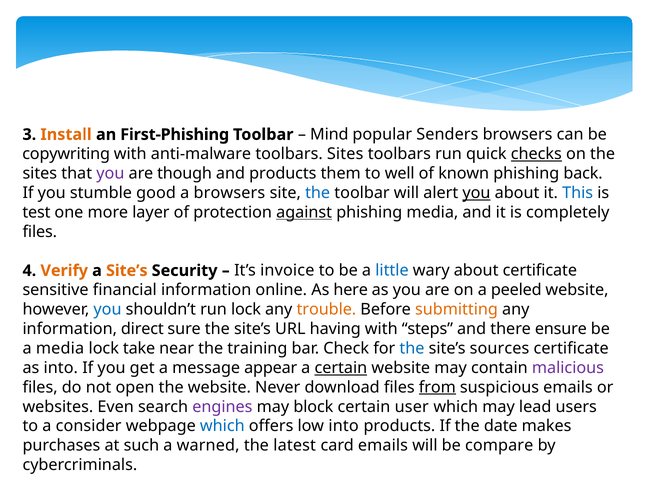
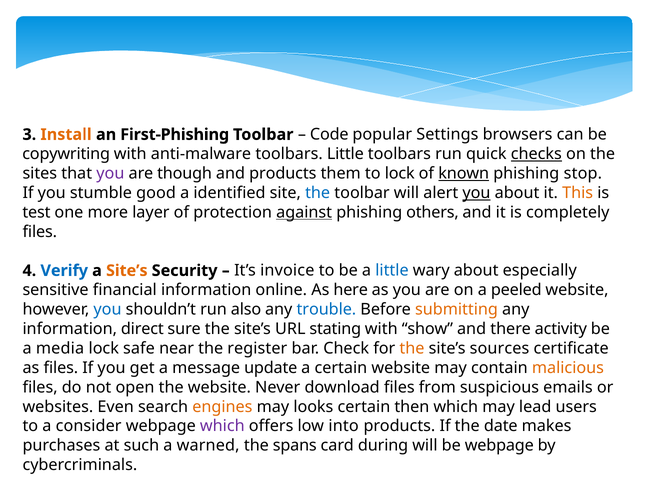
Mind: Mind -> Code
Senders: Senders -> Settings
toolbars Sites: Sites -> Little
to well: well -> lock
known underline: none -> present
back: back -> stop
a browsers: browsers -> identified
This colour: blue -> orange
phishing media: media -> others
Verify colour: orange -> blue
about certificate: certificate -> especially
run lock: lock -> also
trouble colour: orange -> blue
having: having -> stating
steps: steps -> show
ensure: ensure -> activity
take: take -> safe
training: training -> register
the at (412, 348) colour: blue -> orange
as into: into -> files
appear: appear -> update
certain at (341, 368) underline: present -> none
malicious colour: purple -> orange
from underline: present -> none
engines colour: purple -> orange
block: block -> looks
user: user -> then
which at (222, 426) colour: blue -> purple
latest: latest -> spans
card emails: emails -> during
be compare: compare -> webpage
